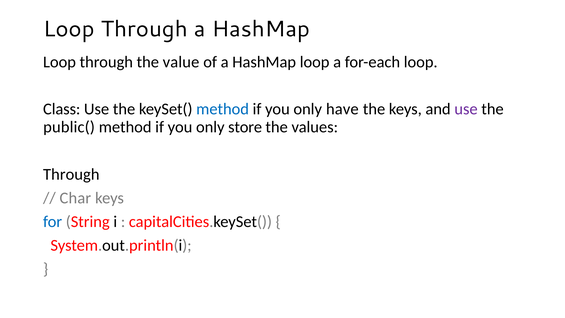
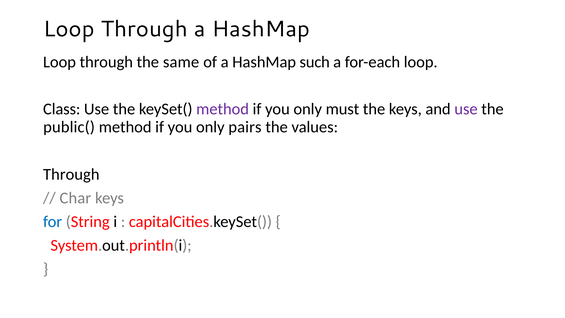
value: value -> same
of a HashMap loop: loop -> such
method at (223, 109) colour: blue -> purple
have: have -> must
store: store -> pairs
